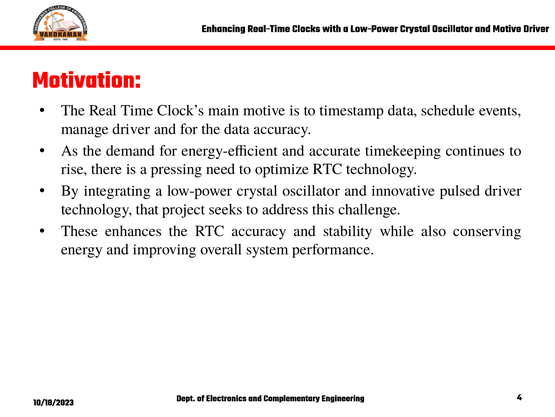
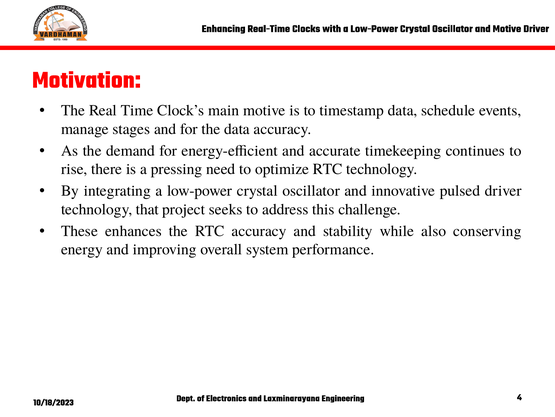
manage driver: driver -> stages
Complementary: Complementary -> Laxminarayana
